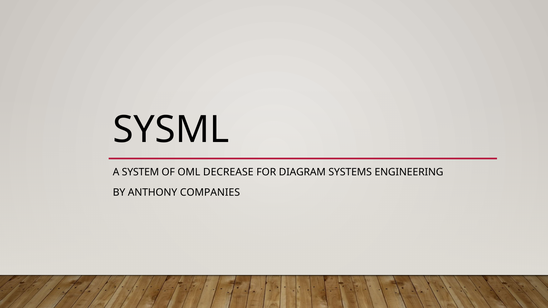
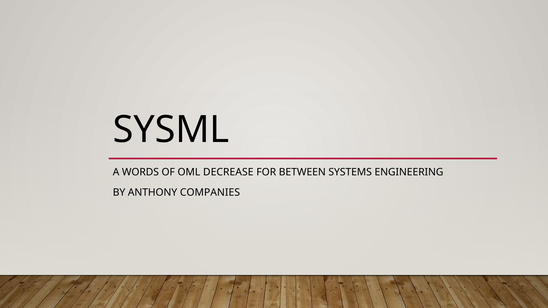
SYSTEM: SYSTEM -> WORDS
DIAGRAM: DIAGRAM -> BETWEEN
